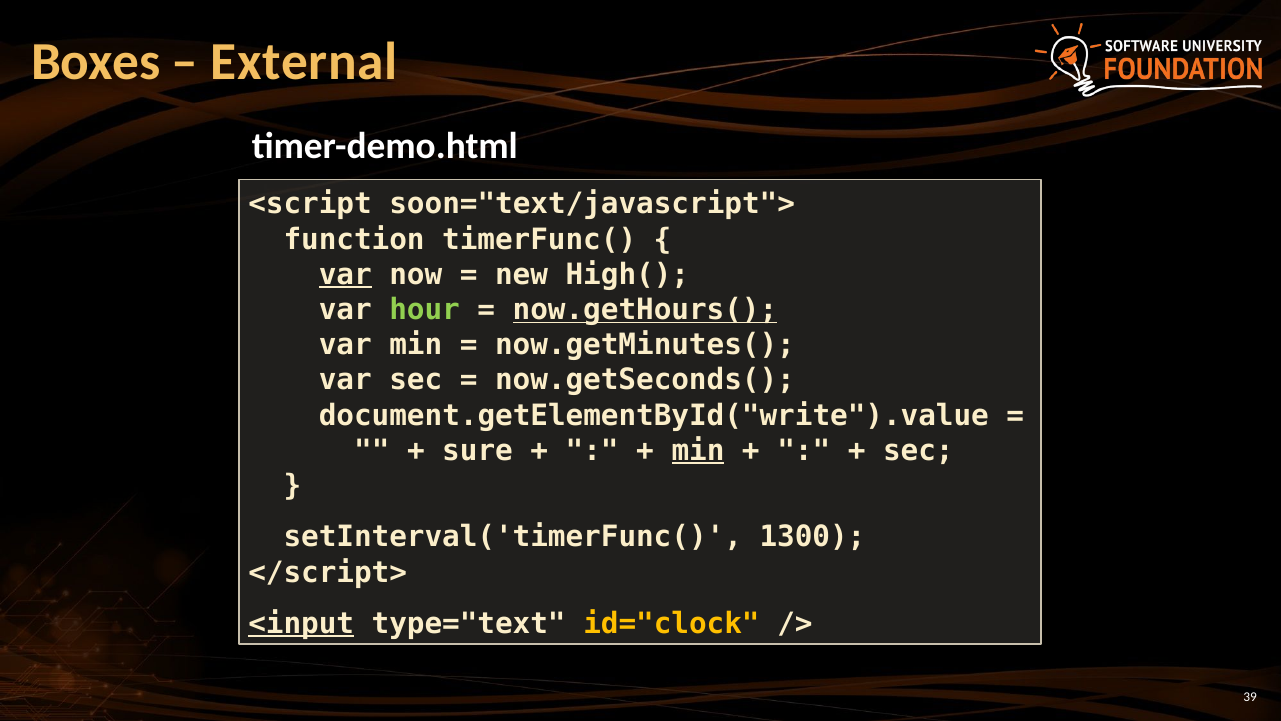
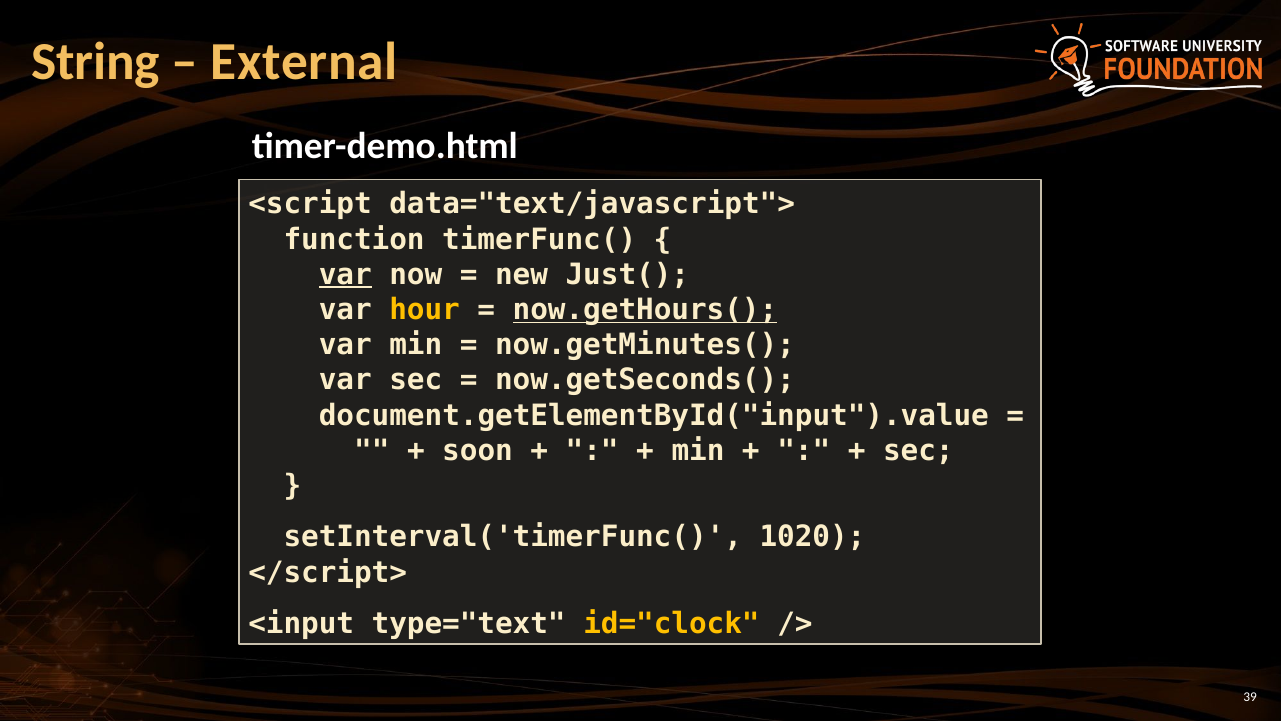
Boxes: Boxes -> String
soon="text/javascript">: soon="text/javascript"> -> data="text/javascript">
High(: High( -> Just(
hour colour: light green -> yellow
document.getElementById("write").value: document.getElementById("write").value -> document.getElementById("input").value
sure: sure -> soon
min at (698, 451) underline: present -> none
1300: 1300 -> 1020
<input underline: present -> none
